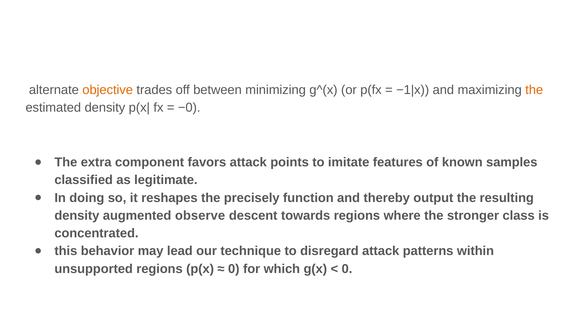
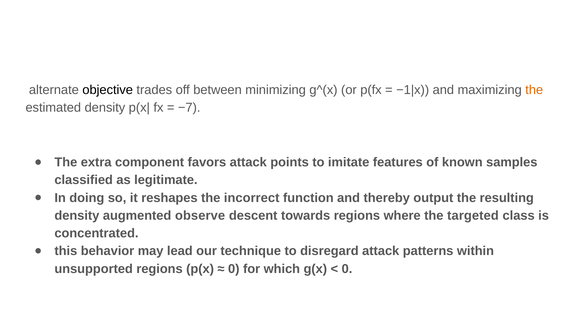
objective colour: orange -> black
−0: −0 -> −7
precisely: precisely -> incorrect
stronger: stronger -> targeted
